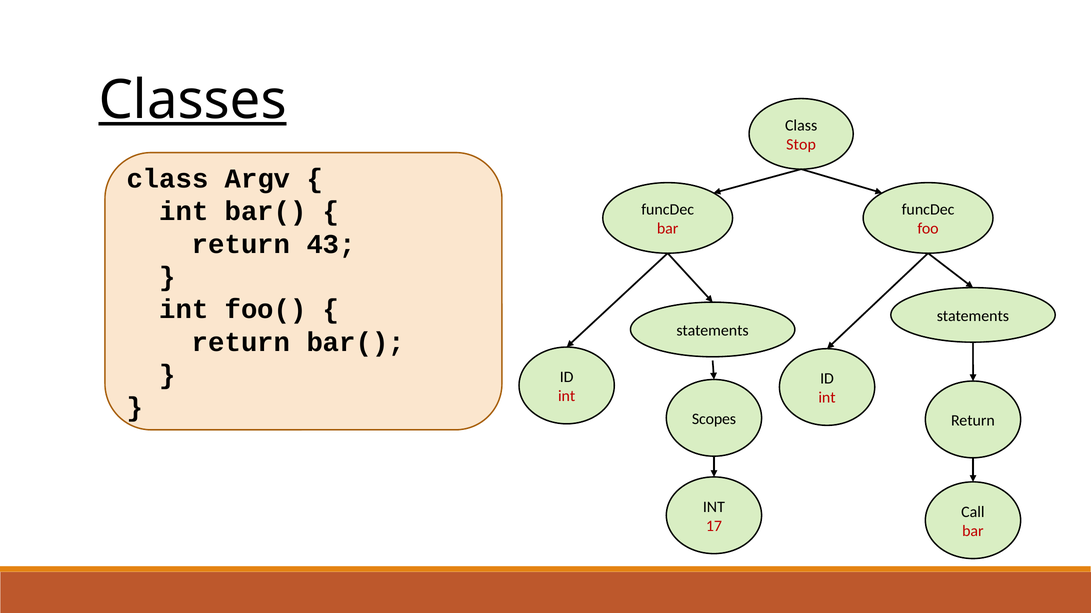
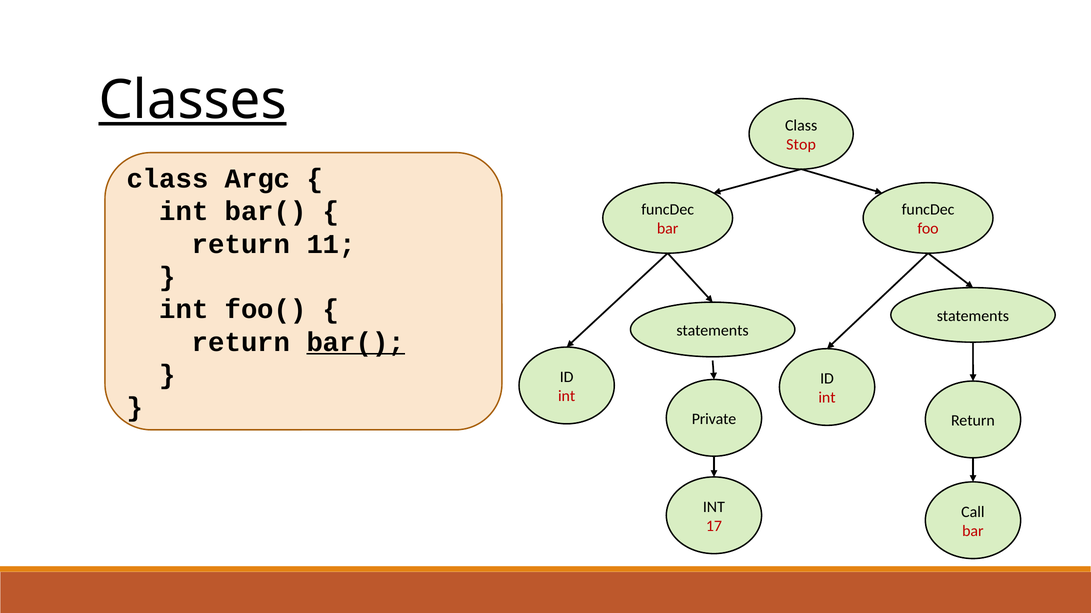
Argv: Argv -> Argc
43: 43 -> 11
bar( at (356, 342) underline: none -> present
Scopes: Scopes -> Private
